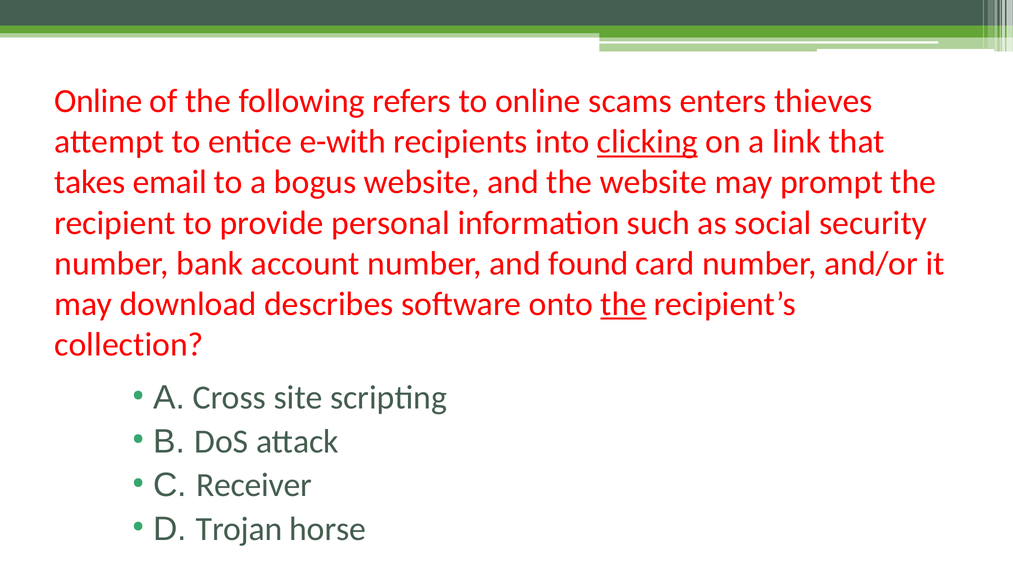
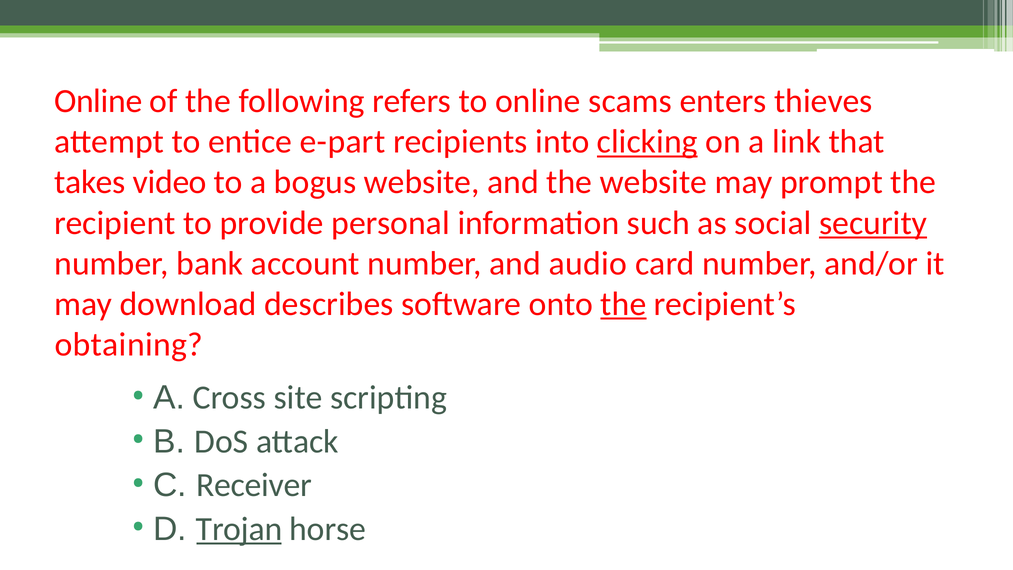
e-with: e-with -> e-part
email: email -> video
security underline: none -> present
found: found -> audio
collection: collection -> obtaining
Trojan underline: none -> present
